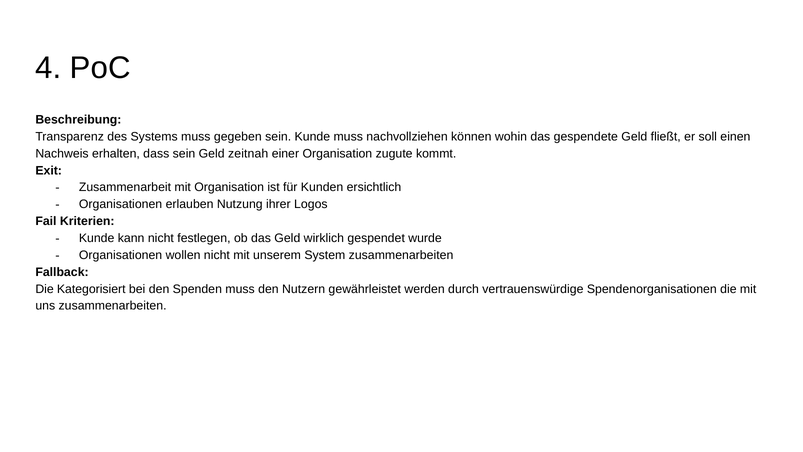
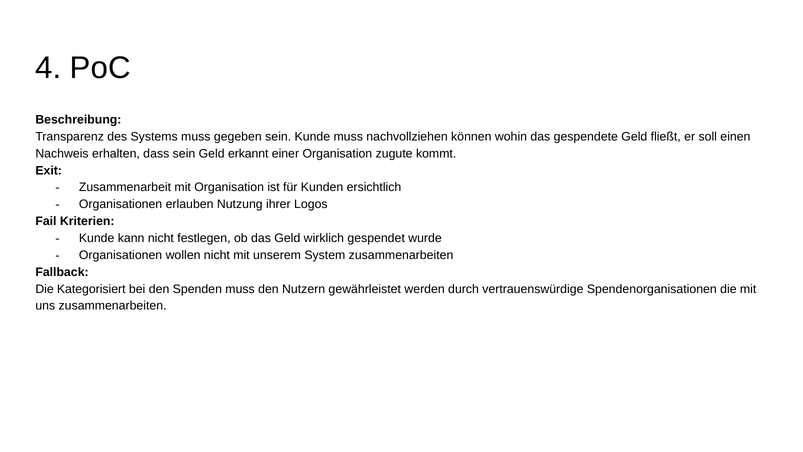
zeitnah: zeitnah -> erkannt
